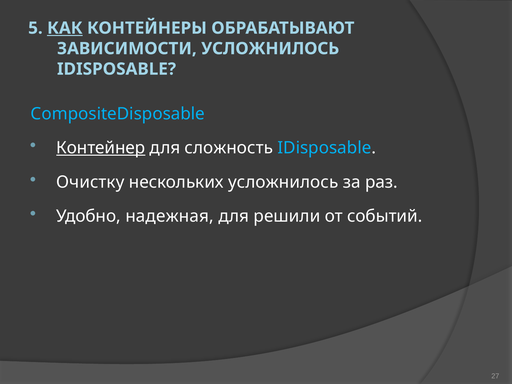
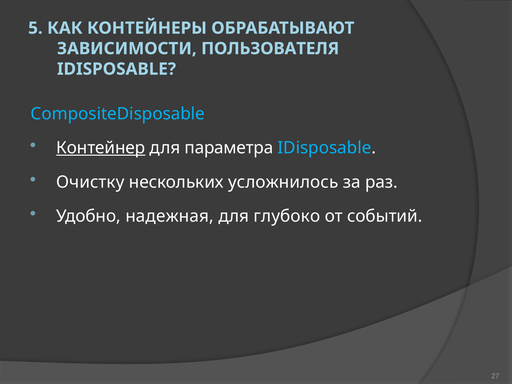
КАК underline: present -> none
ЗАВИСИМОСТИ УСЛОЖНИЛОСЬ: УСЛОЖНИЛОСЬ -> ПОЛЬЗОВАТЕЛЯ
сложность: сложность -> параметра
решили: решили -> глубоко
